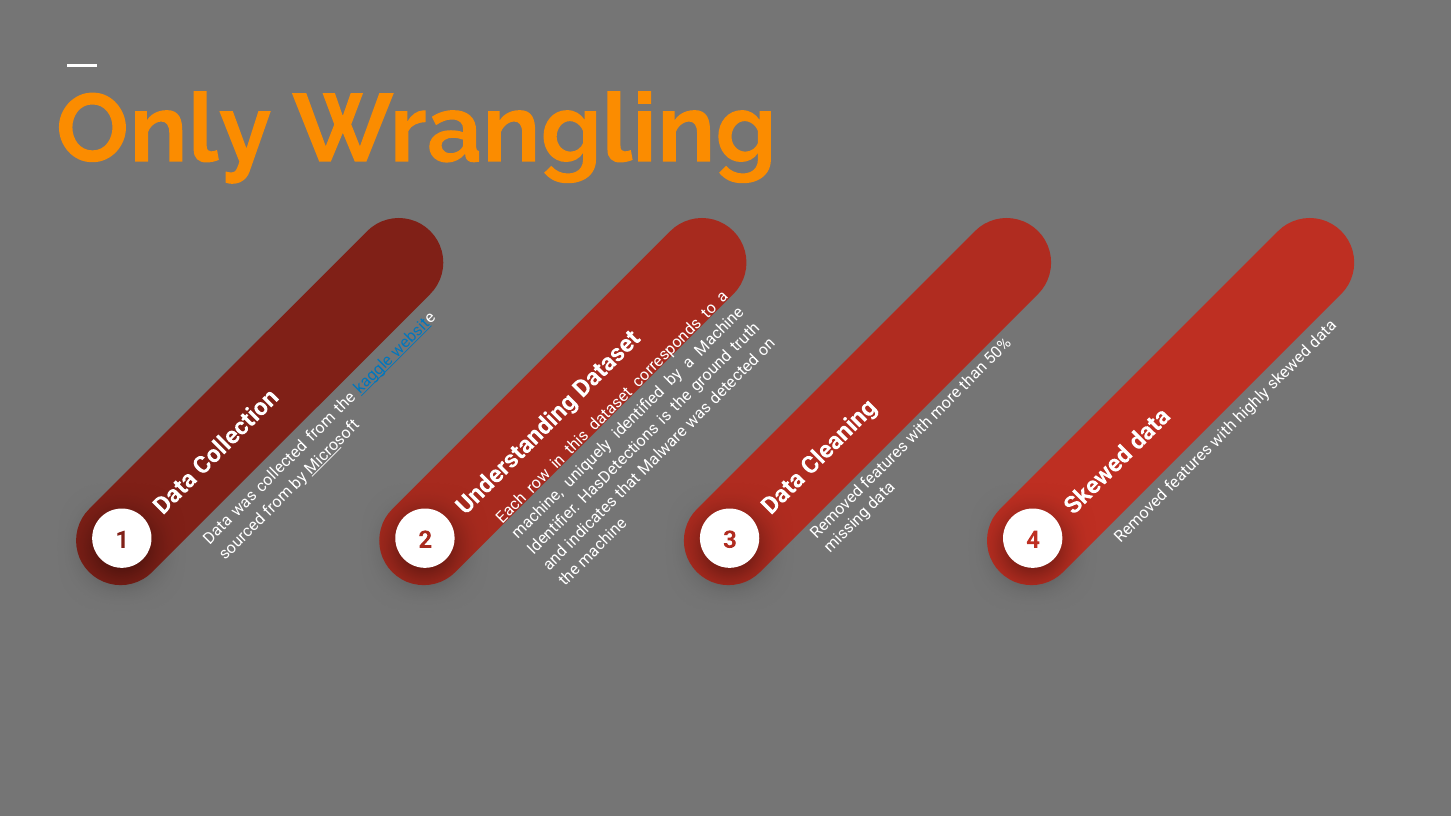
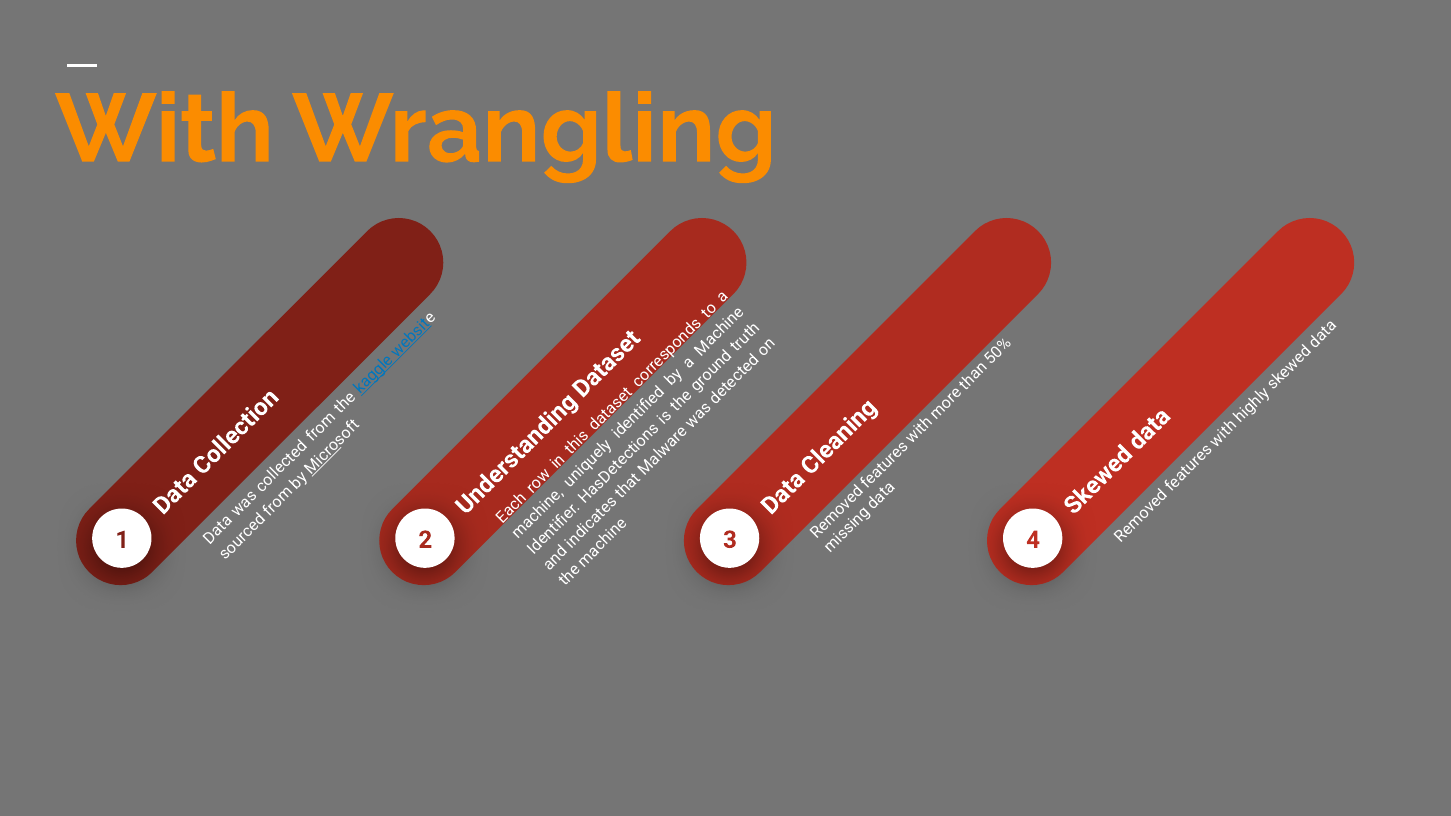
Only: Only -> With
